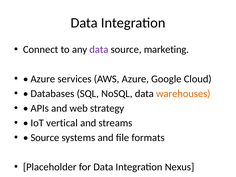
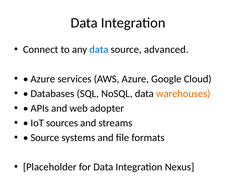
data at (99, 50) colour: purple -> blue
marketing: marketing -> advanced
strategy: strategy -> adopter
vertical: vertical -> sources
